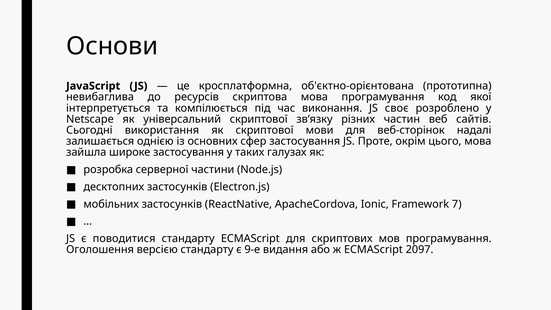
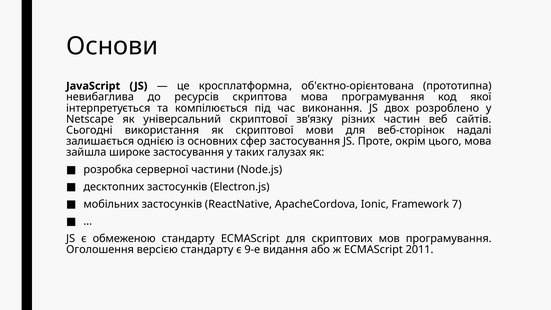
своє: своє -> двох
поводитися: поводитися -> обмеженою
2097: 2097 -> 2011
